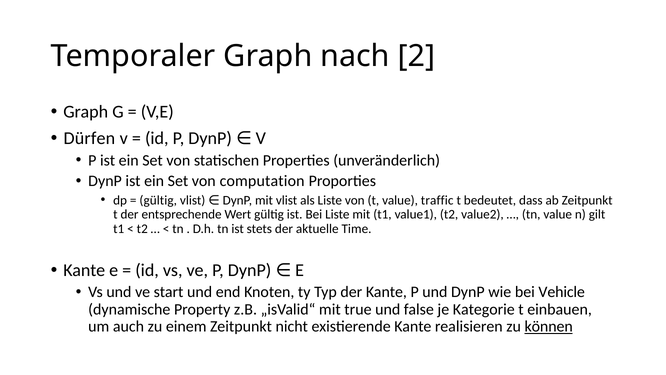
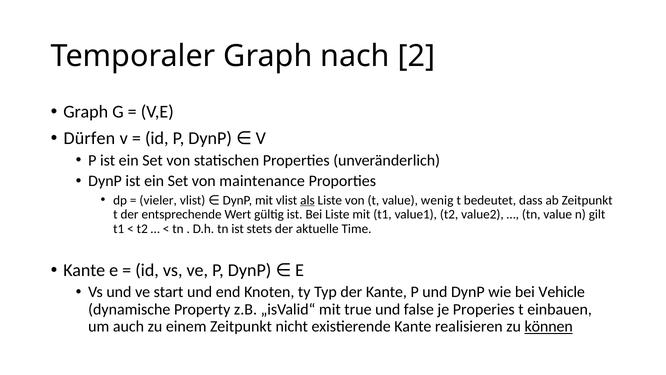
computation: computation -> maintenance
gültig at (158, 200): gültig -> vieler
als underline: none -> present
traffic: traffic -> wenig
Kategorie: Kategorie -> Properies
